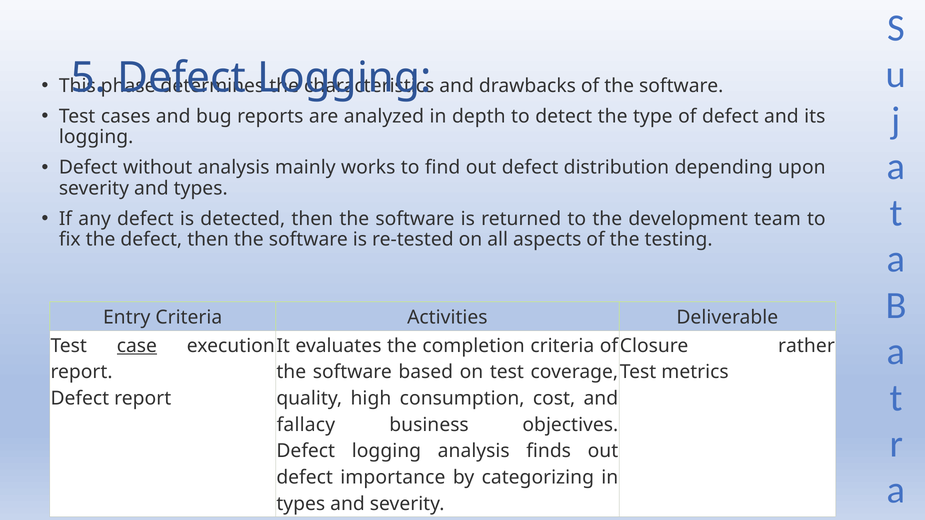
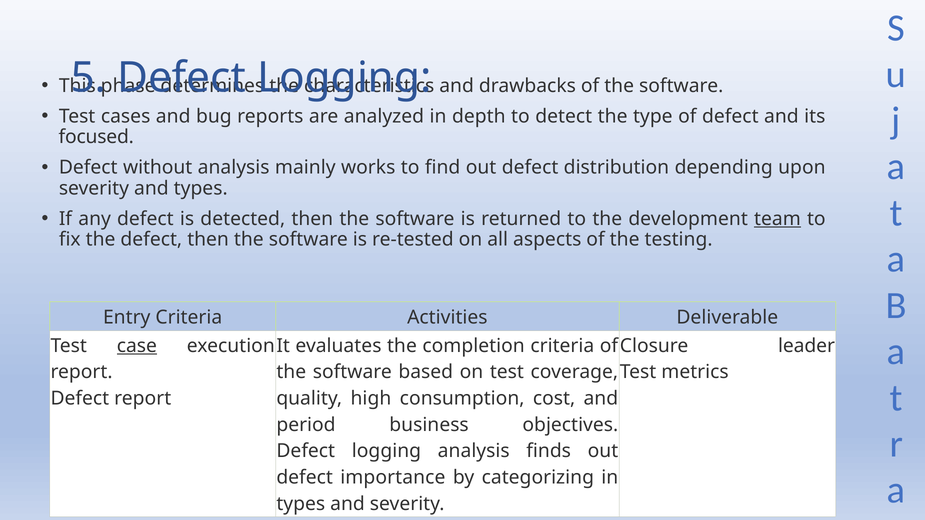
logging at (96, 137): logging -> focused
team underline: none -> present
rather: rather -> leader
fallacy: fallacy -> period
